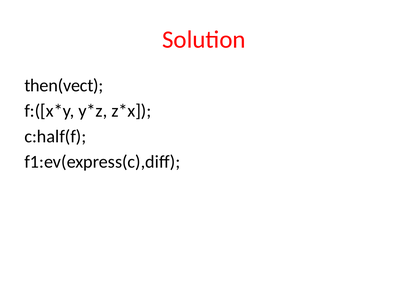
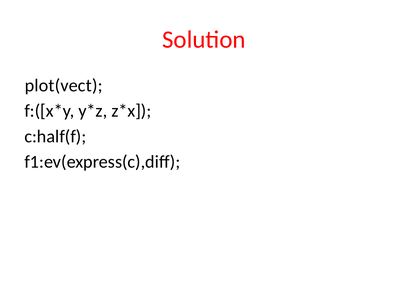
then(vect: then(vect -> plot(vect
